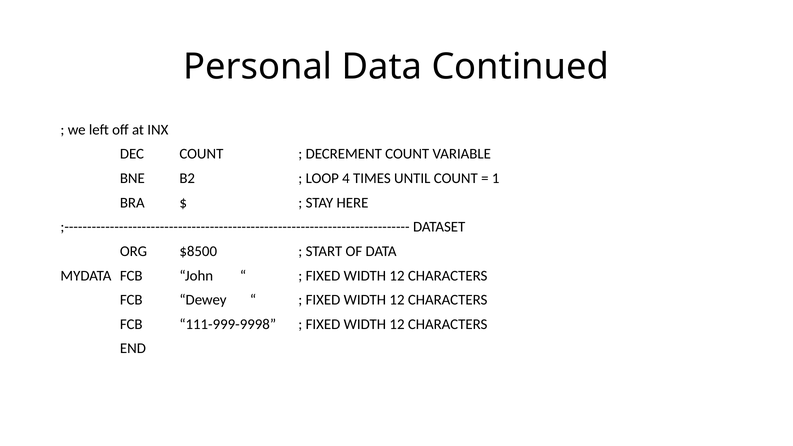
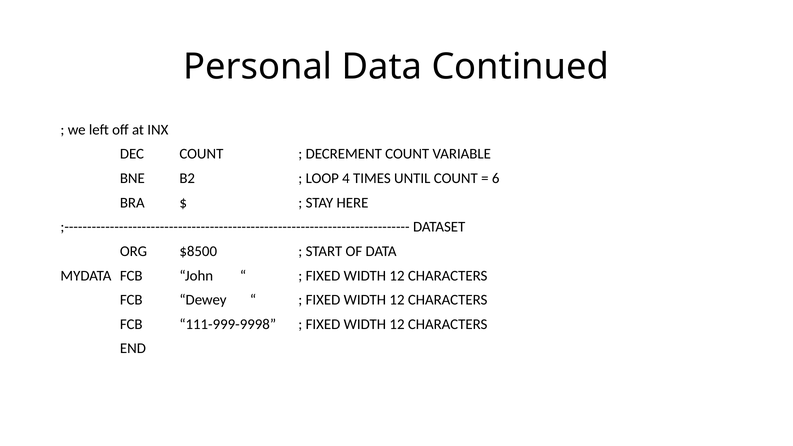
1: 1 -> 6
